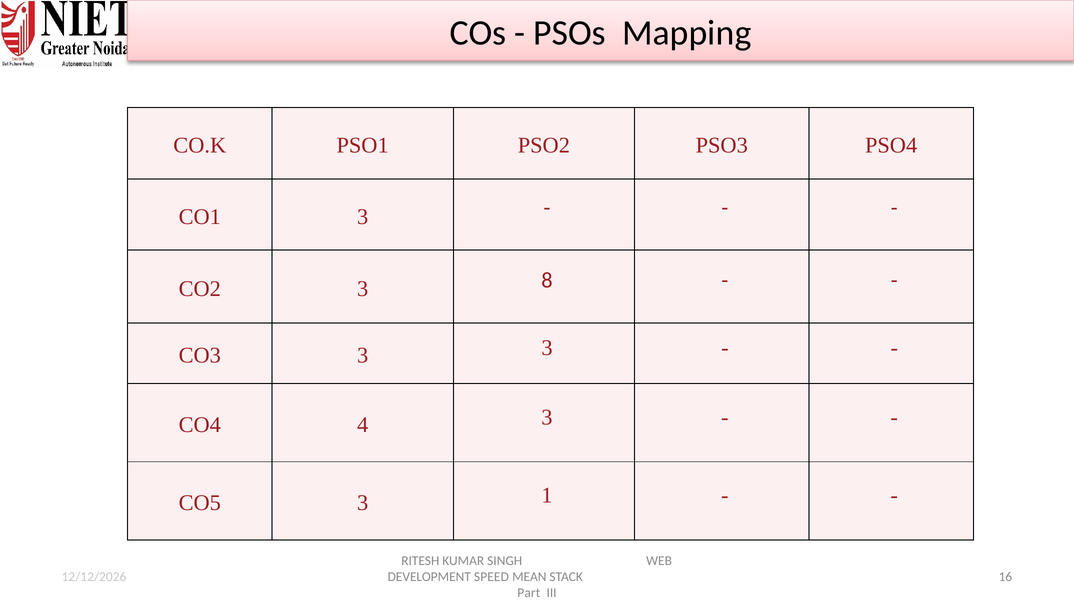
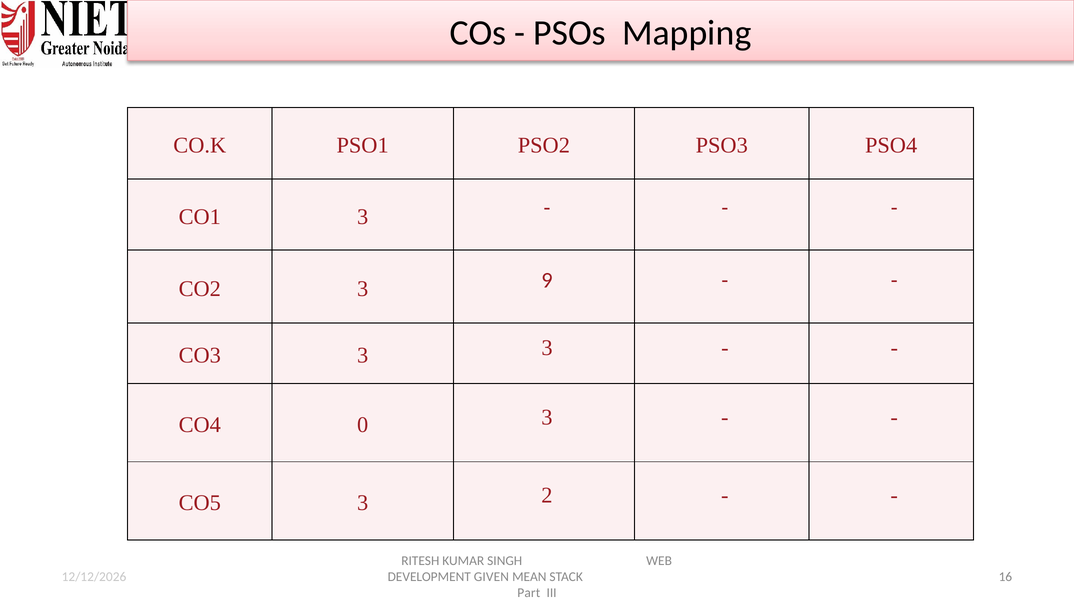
8: 8 -> 9
4: 4 -> 0
1: 1 -> 2
SPEED: SPEED -> GIVEN
